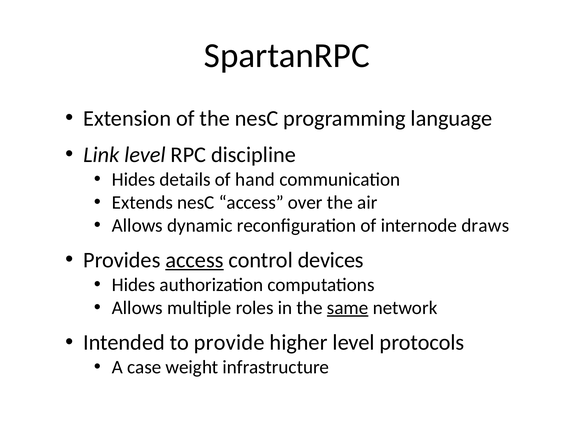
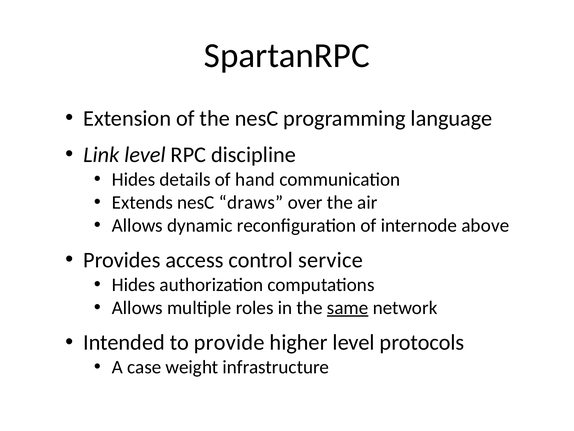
nesC access: access -> draws
draws: draws -> above
access at (195, 260) underline: present -> none
devices: devices -> service
